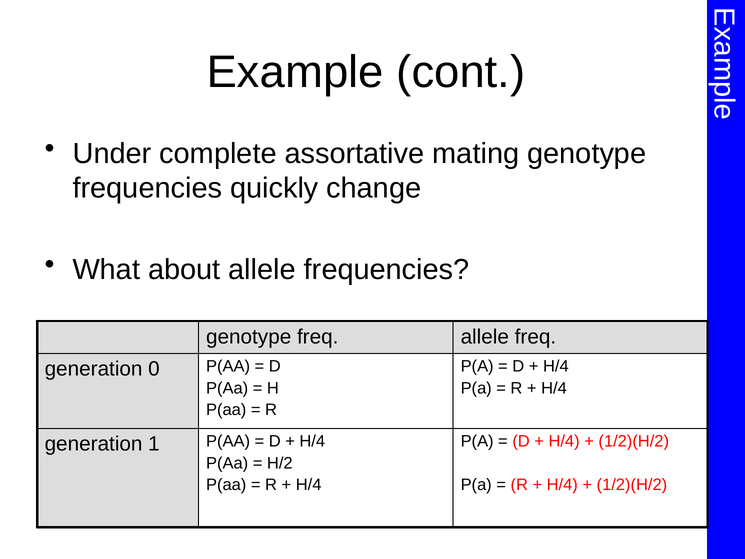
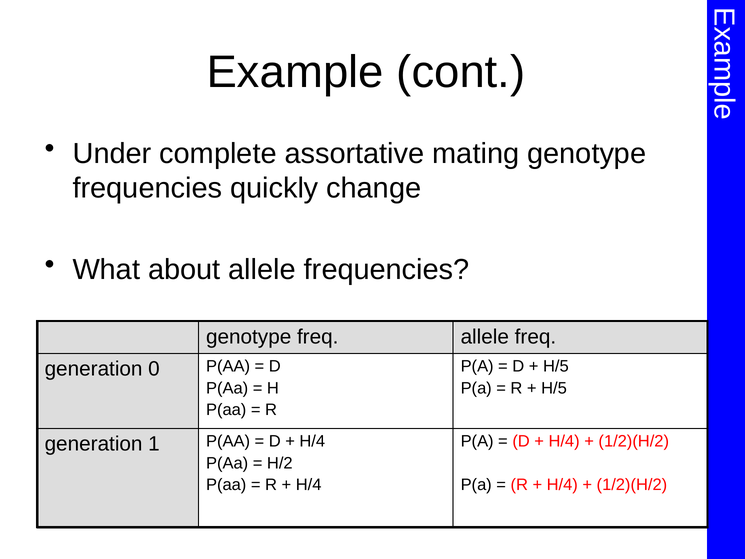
H/4 at (556, 366): H/4 -> H/5
H/4 at (554, 388): H/4 -> H/5
